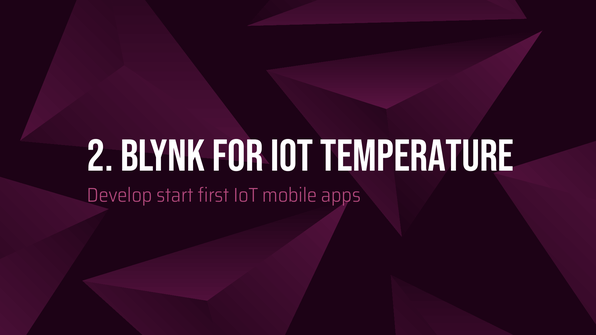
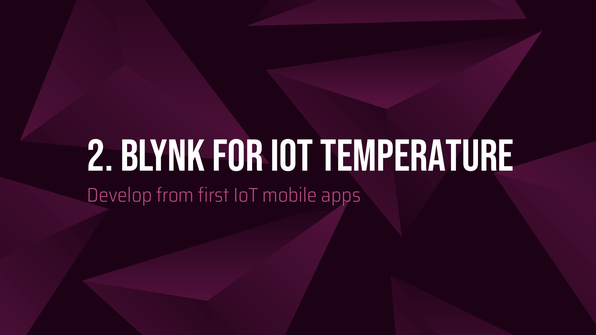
start: start -> from
